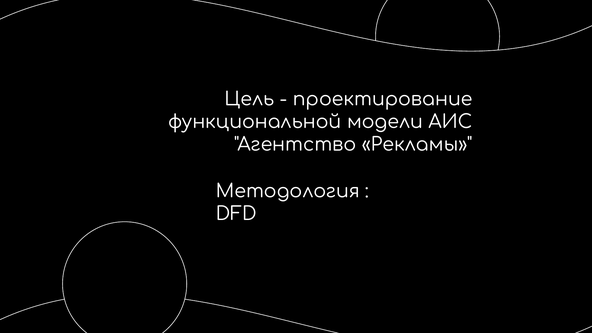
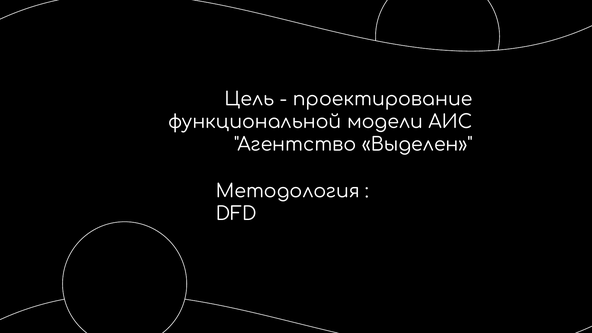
Рекламы: Рекламы -> Выделен
